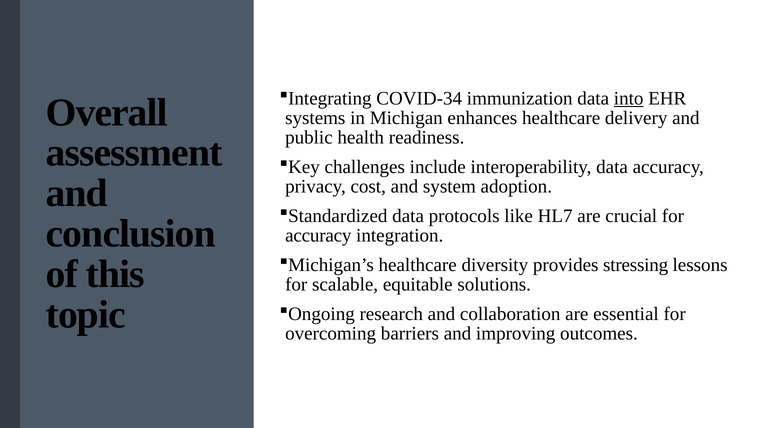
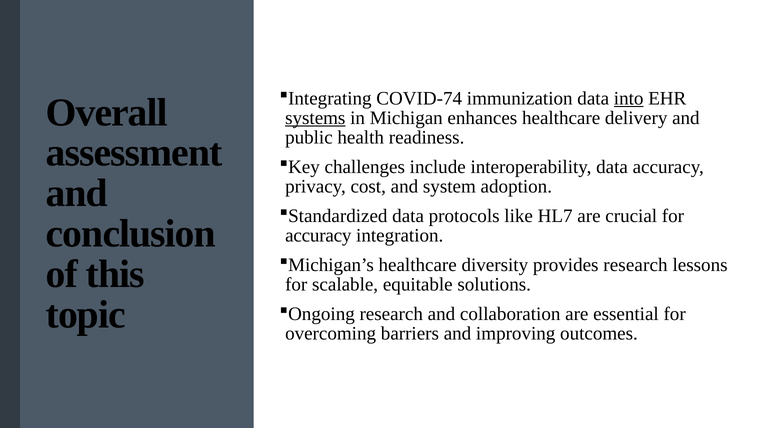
COVID-34: COVID-34 -> COVID-74
systems underline: none -> present
provides stressing: stressing -> research
